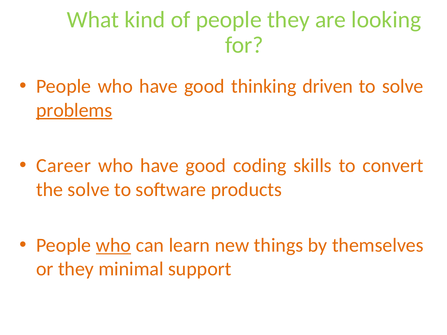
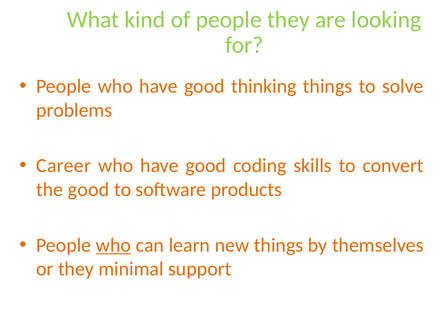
thinking driven: driven -> things
problems underline: present -> none
the solve: solve -> good
